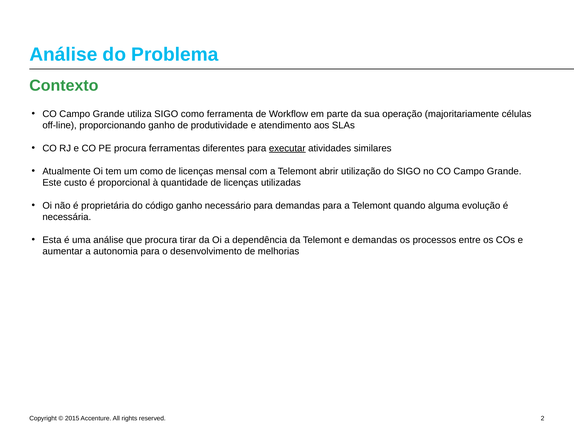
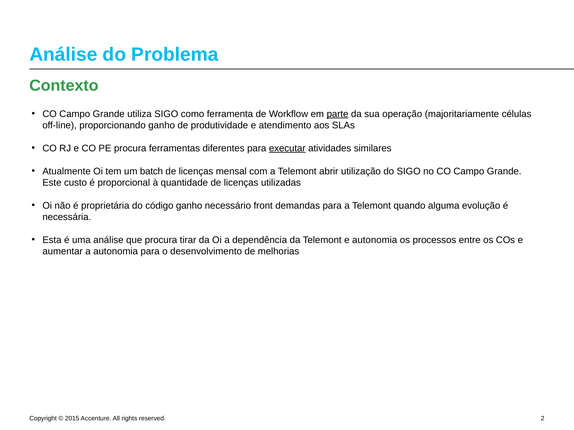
parte underline: none -> present
um como: como -> batch
necessário para: para -> front
e demandas: demandas -> autonomia
